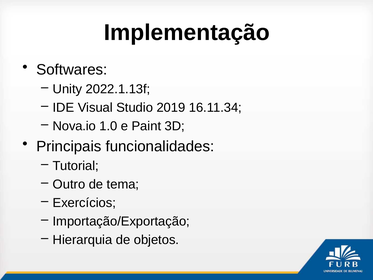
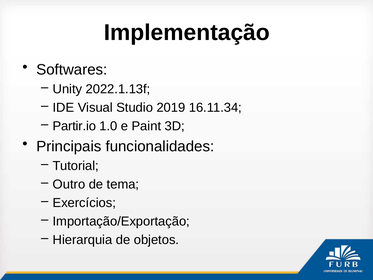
Nova.io: Nova.io -> Partir.io
